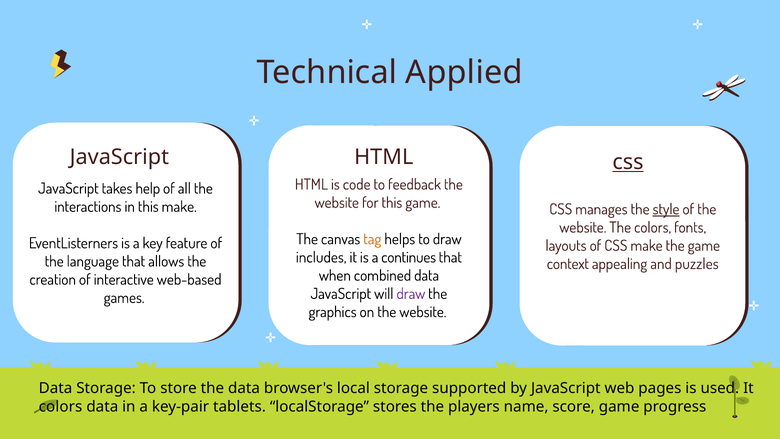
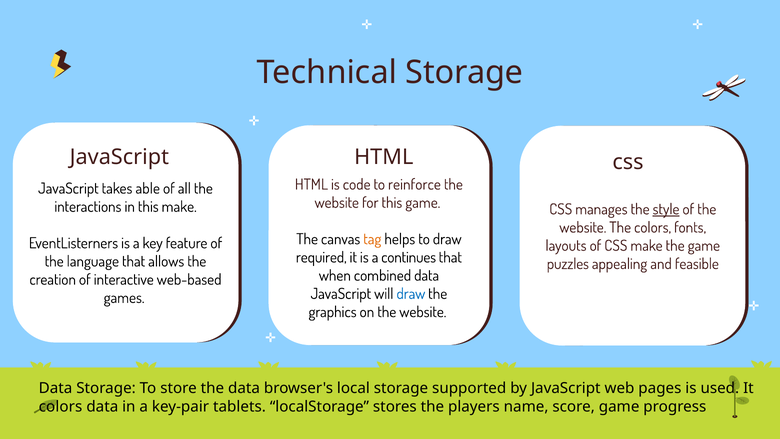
Technical Applied: Applied -> Storage
css at (628, 162) underline: present -> none
feedback: feedback -> reinforce
help: help -> able
includes: includes -> required
context: context -> puzzles
puzzles: puzzles -> feasible
draw at (411, 294) colour: purple -> blue
